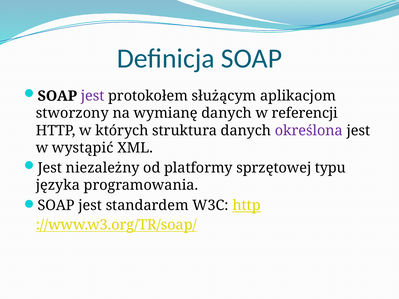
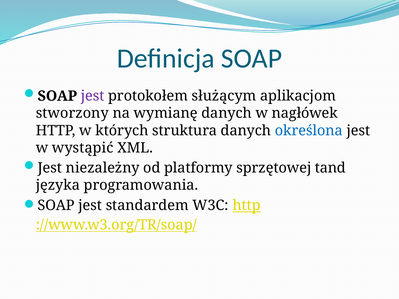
referencji: referencji -> nagłówek
określona colour: purple -> blue
typu: typu -> tand
